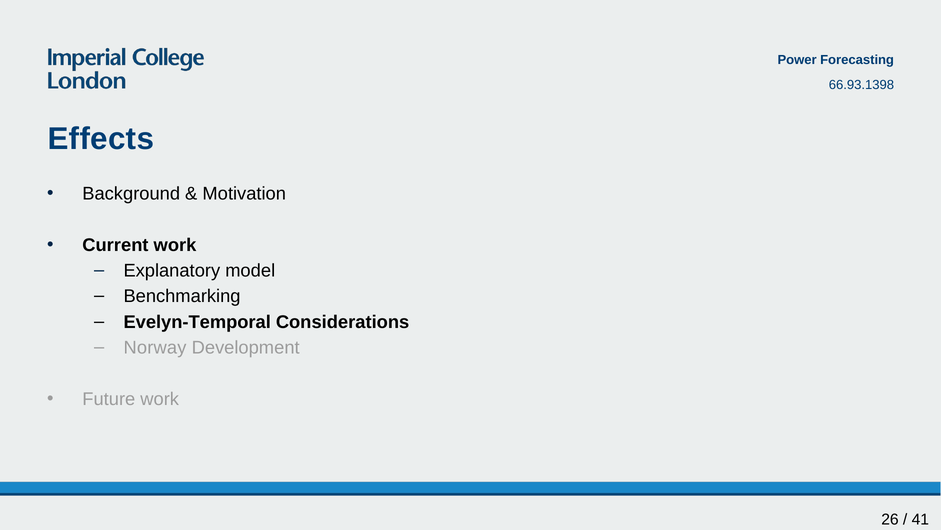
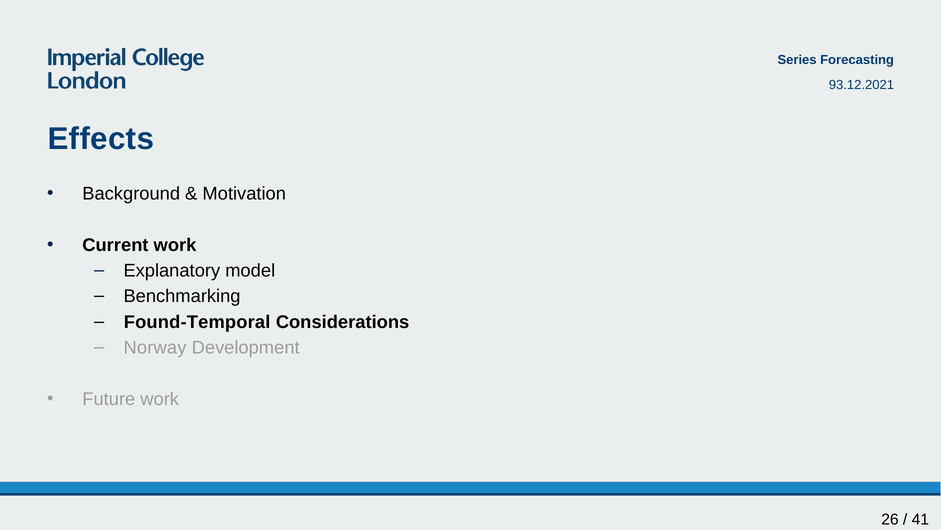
Power: Power -> Series
66.93.1398: 66.93.1398 -> 93.12.2021
Evelyn-Temporal: Evelyn-Temporal -> Found-Temporal
